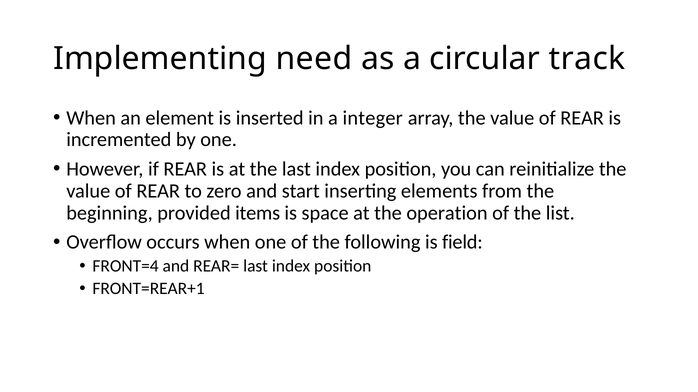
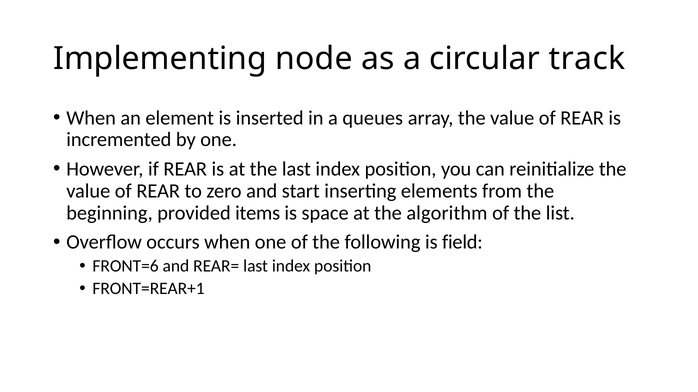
need: need -> node
integer: integer -> queues
operation: operation -> algorithm
FRONT=4: FRONT=4 -> FRONT=6
